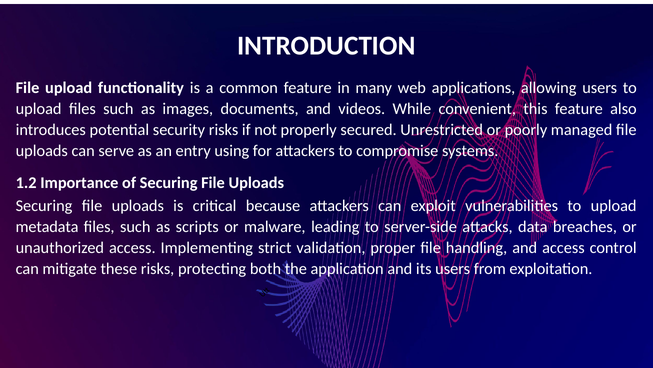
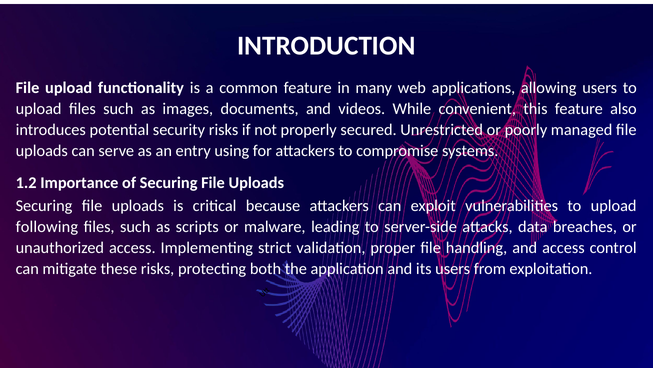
metadata: metadata -> following
